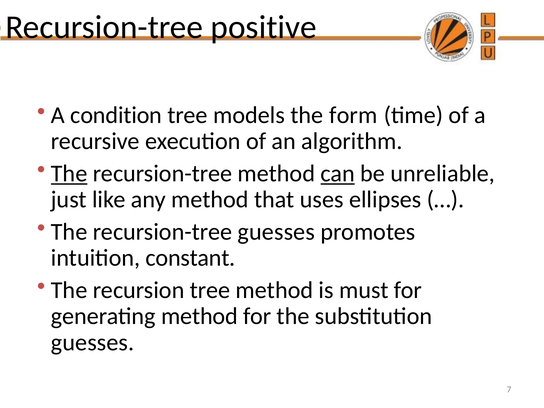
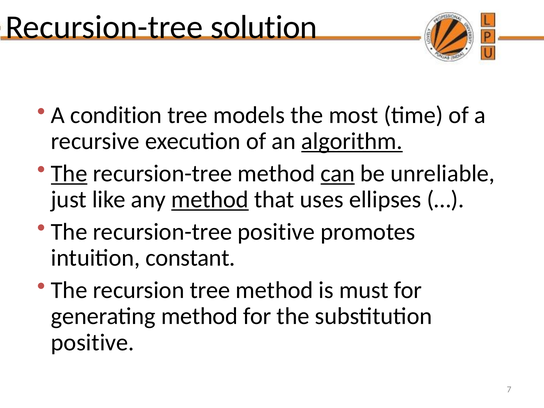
positive: positive -> solution
form: form -> most
algorithm underline: none -> present
method at (210, 200) underline: none -> present
recursion-tree guesses: guesses -> positive
guesses at (93, 342): guesses -> positive
